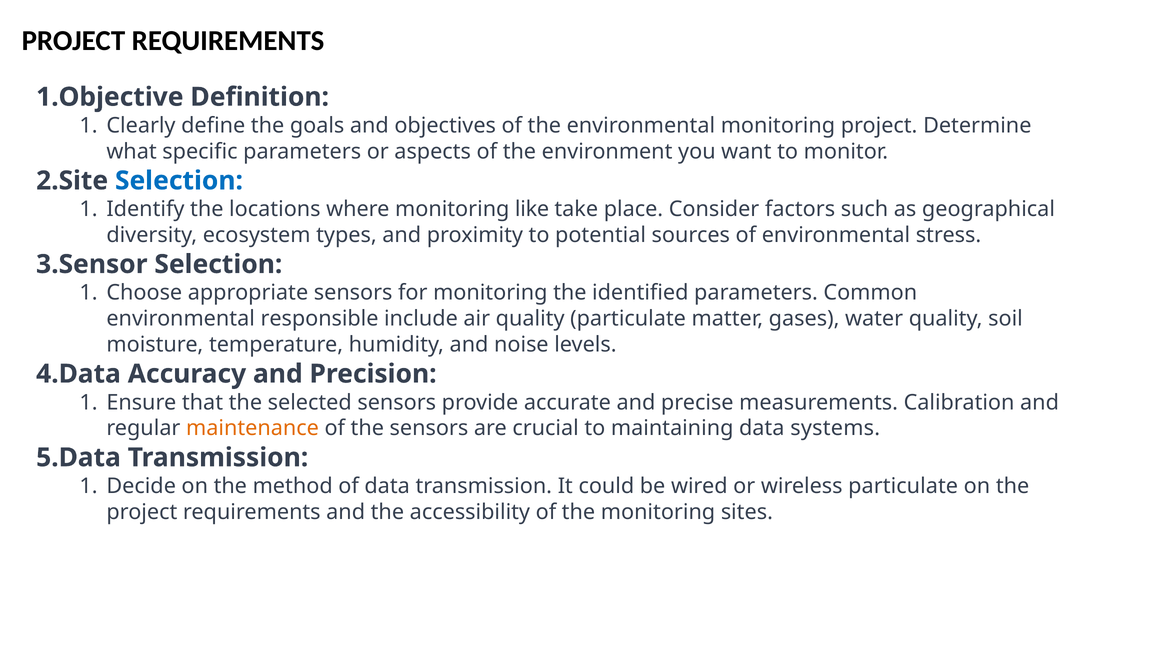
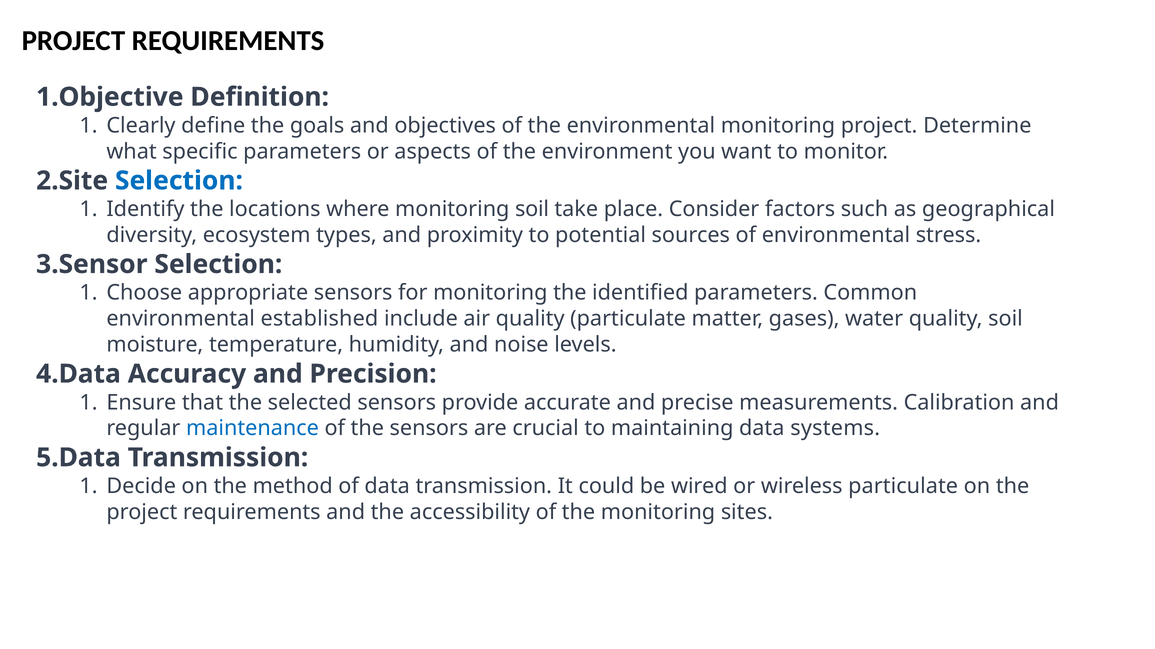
monitoring like: like -> soil
responsible: responsible -> established
maintenance colour: orange -> blue
